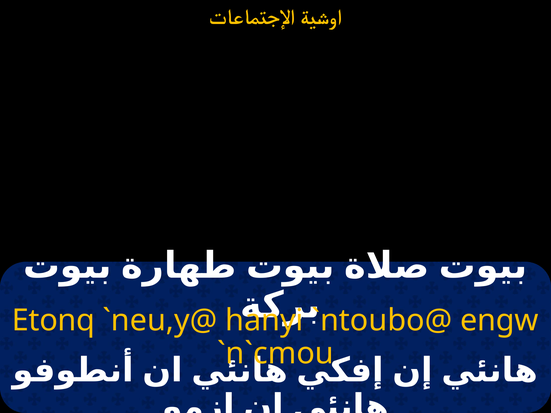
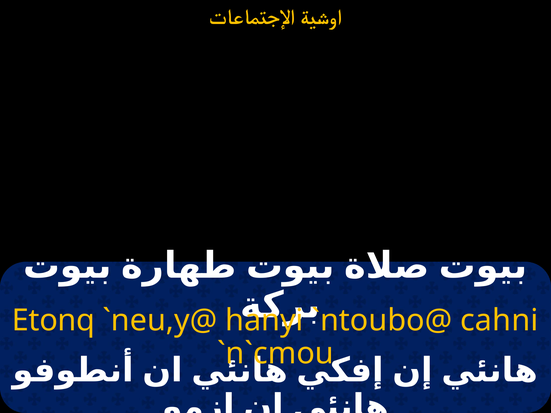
engw: engw -> cahni
